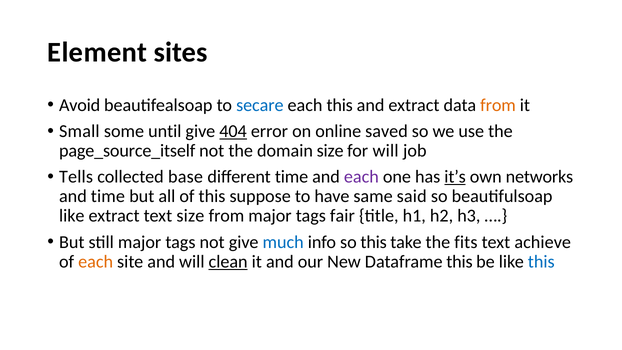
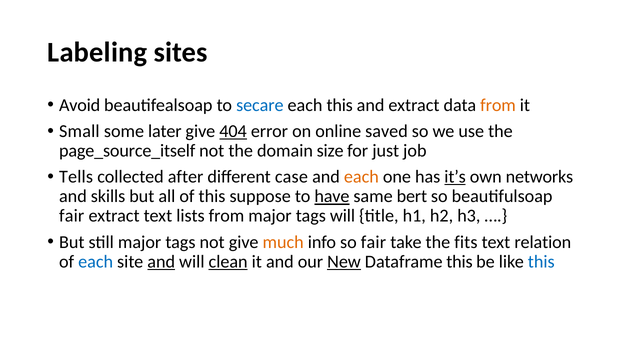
Element: Element -> Labeling
until: until -> later
for will: will -> just
base: base -> after
different time: time -> case
each at (361, 177) colour: purple -> orange
and time: time -> skills
have underline: none -> present
said: said -> bert
like at (72, 216): like -> fair
text size: size -> lists
tags fair: fair -> will
much colour: blue -> orange
so this: this -> fair
achieve: achieve -> relation
each at (96, 261) colour: orange -> blue
and at (161, 261) underline: none -> present
New underline: none -> present
